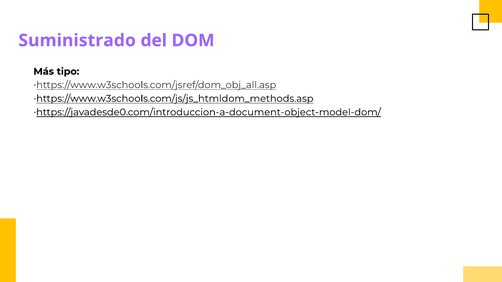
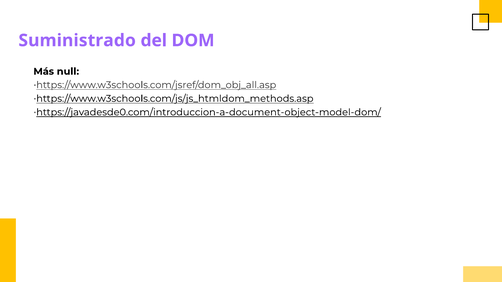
tipo: tipo -> null
